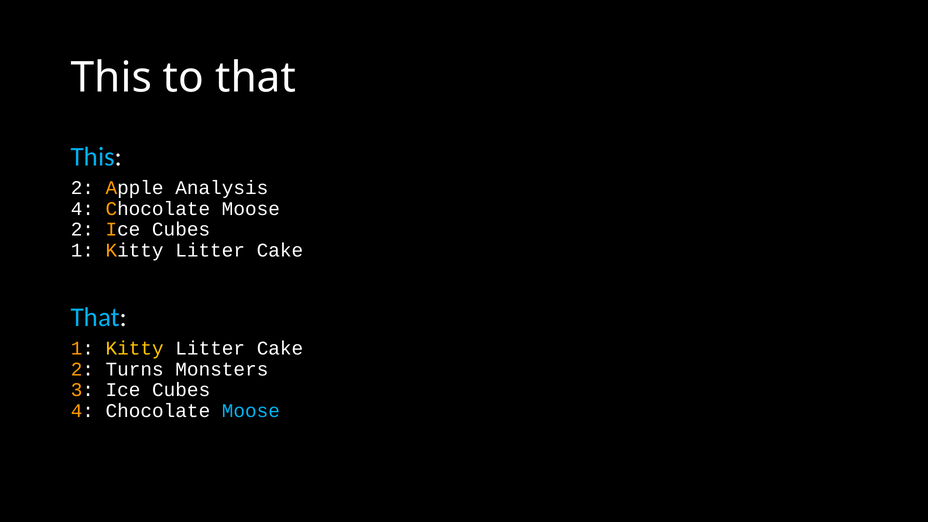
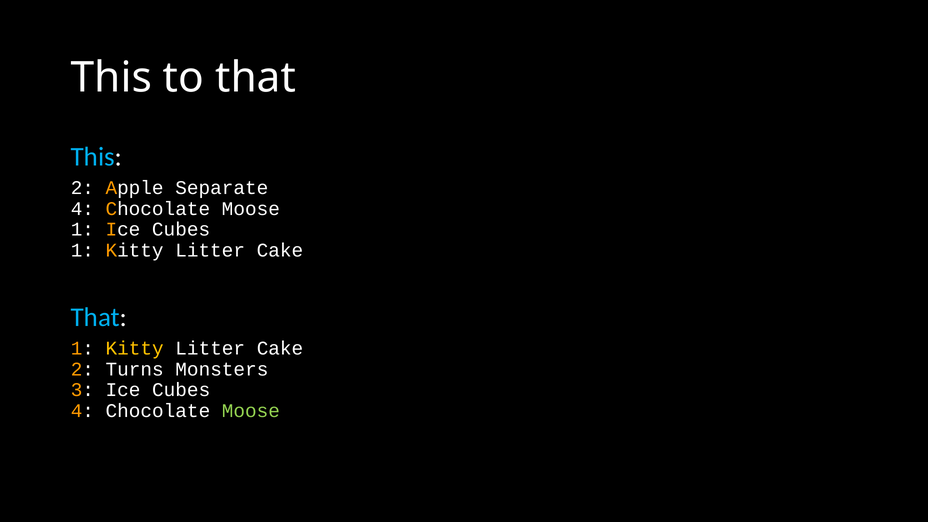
Analysis: Analysis -> Separate
2 at (82, 230): 2 -> 1
Moose at (251, 411) colour: light blue -> light green
